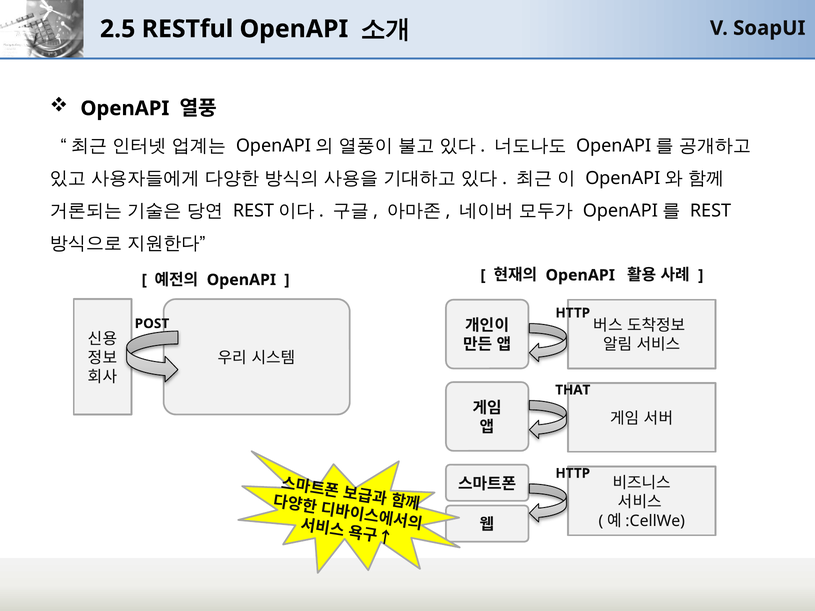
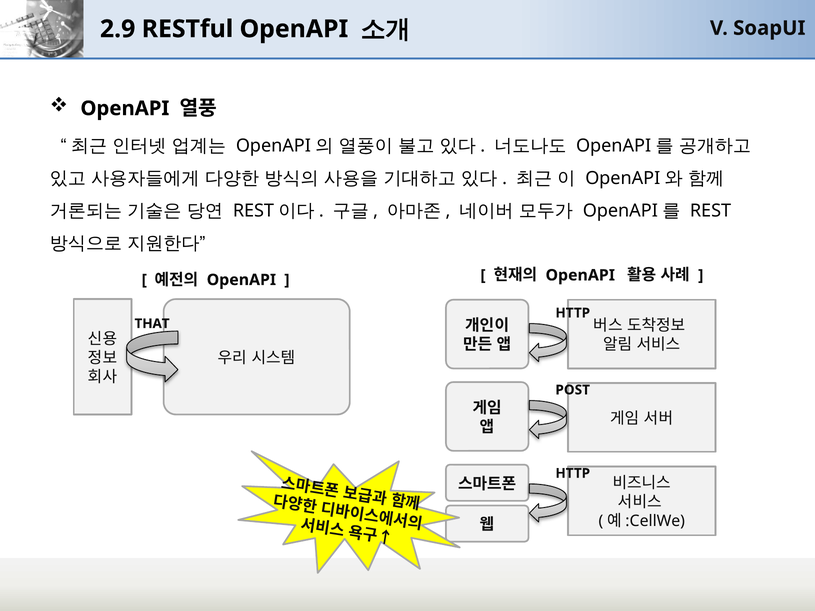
2.5: 2.5 -> 2.9
POST: POST -> THAT
THAT: THAT -> POST
